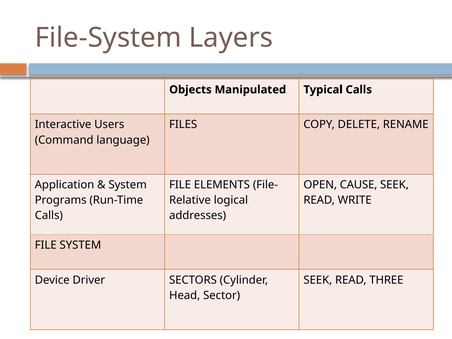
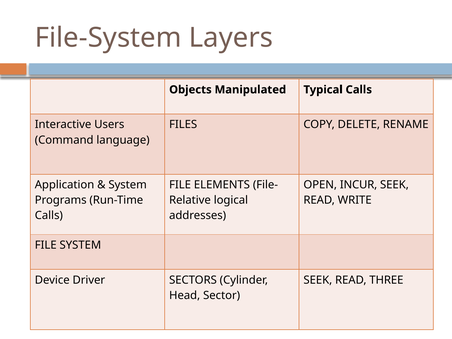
CAUSE: CAUSE -> INCUR
